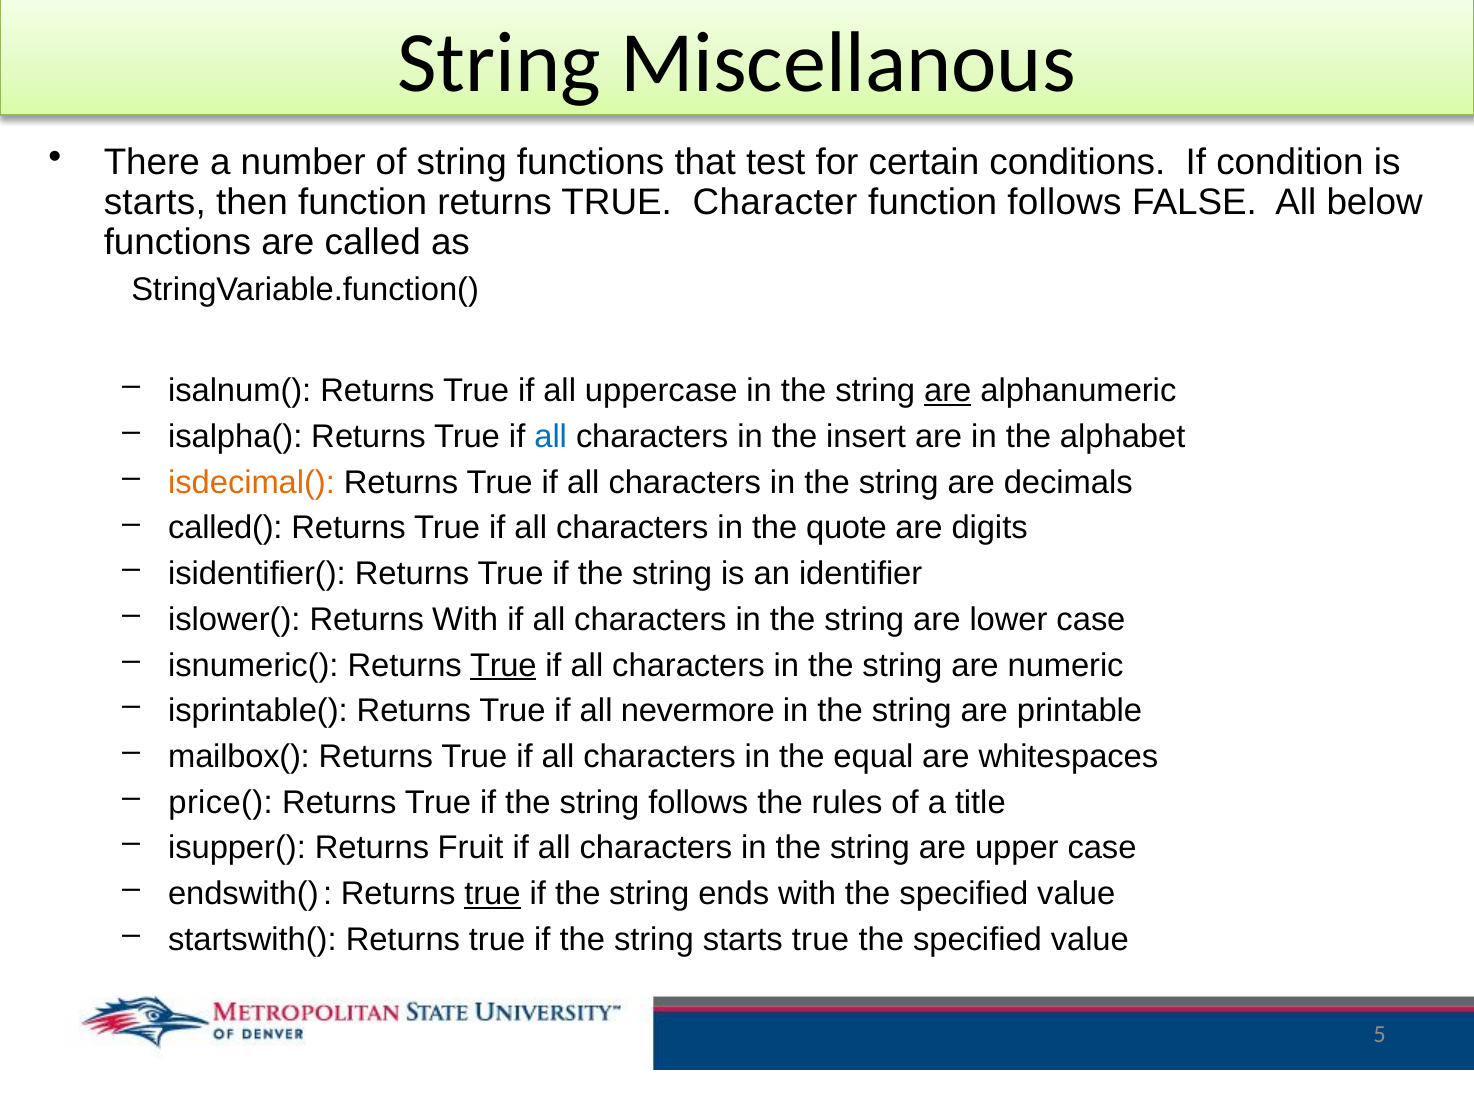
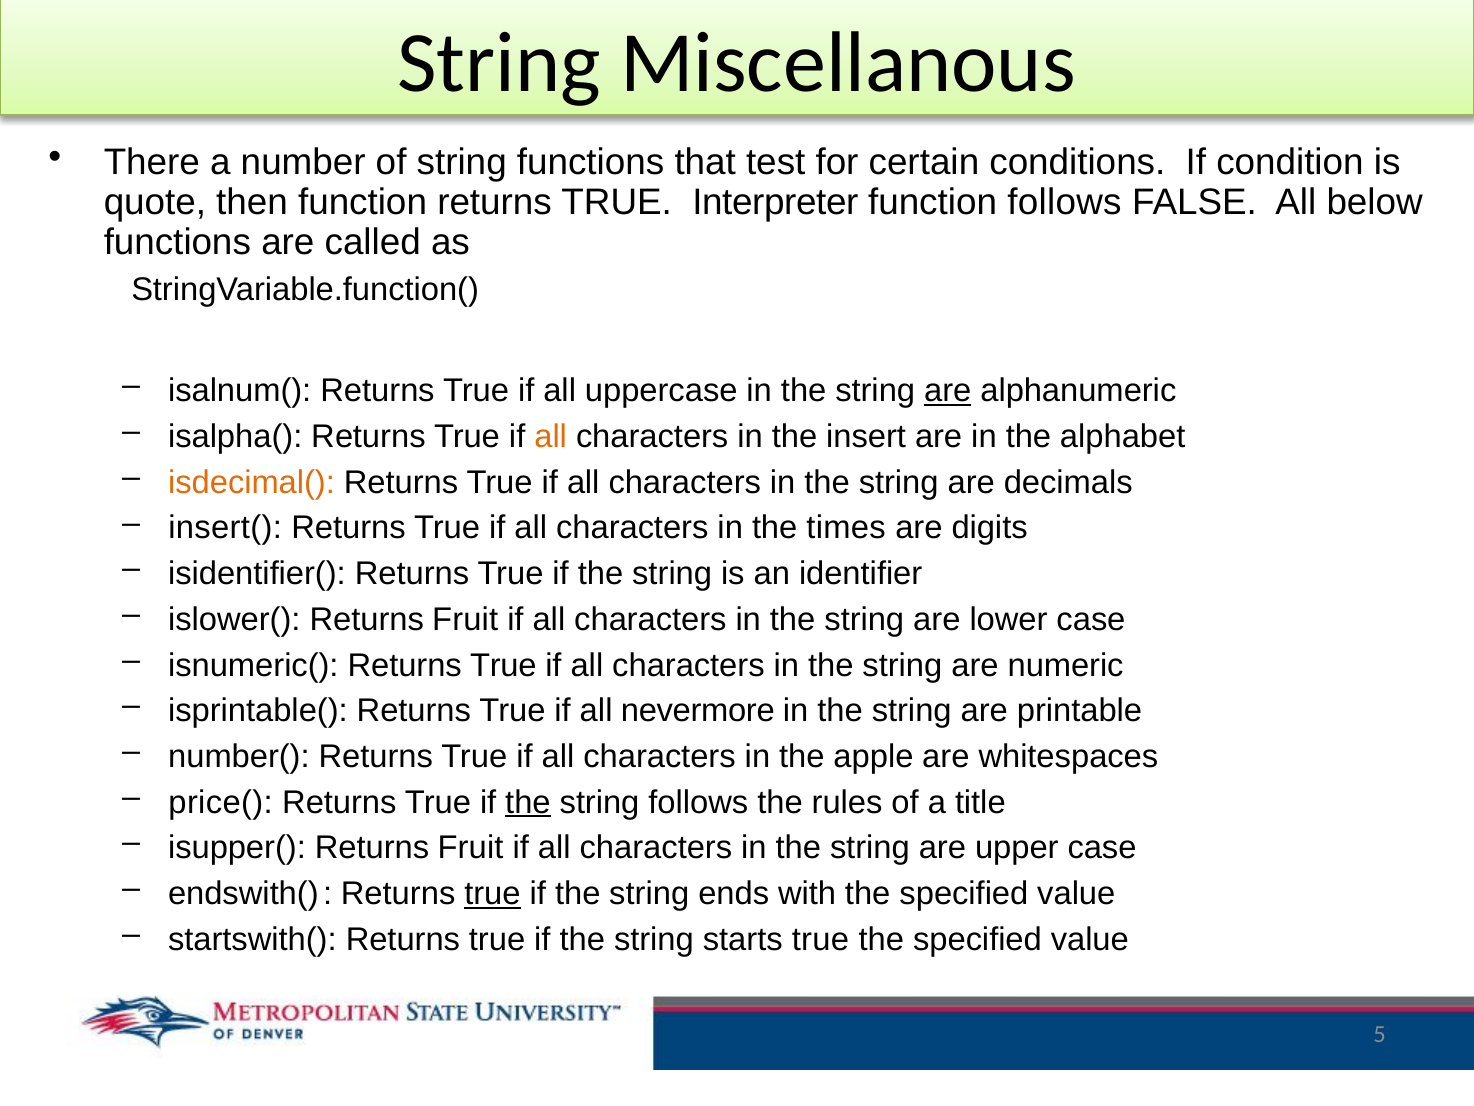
starts at (155, 202): starts -> quote
Character: Character -> Interpreter
all at (551, 437) colour: blue -> orange
called(: called( -> insert(
quote: quote -> times
islower( Returns With: With -> Fruit
True at (503, 665) underline: present -> none
mailbox(: mailbox( -> number(
equal: equal -> apple
the at (528, 802) underline: none -> present
